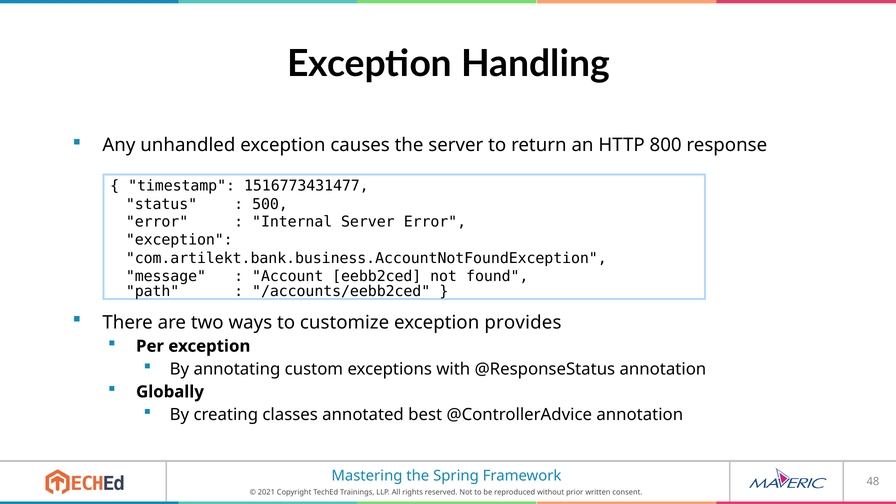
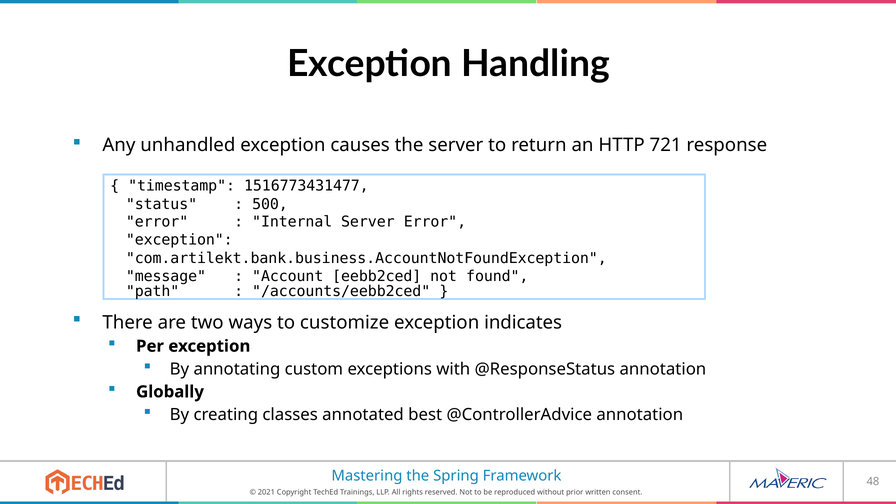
800: 800 -> 721
provides: provides -> indicates
